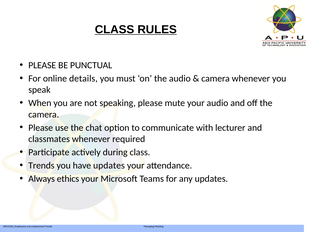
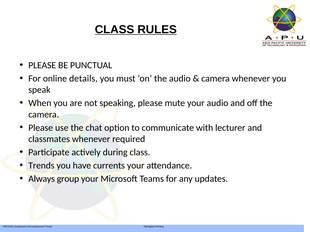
have updates: updates -> currents
ethics: ethics -> group
